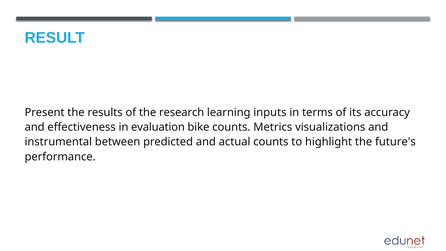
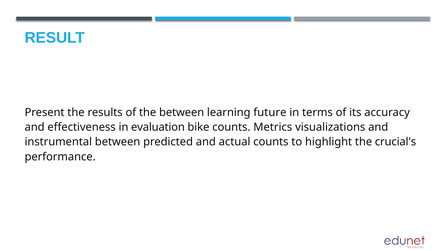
the research: research -> between
inputs: inputs -> future
future's: future's -> crucial's
